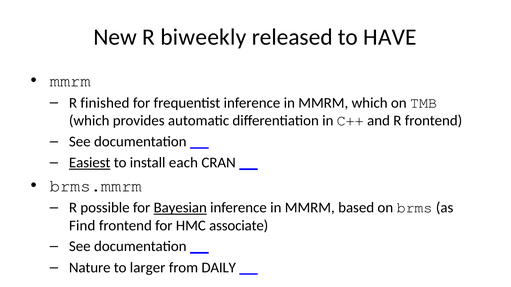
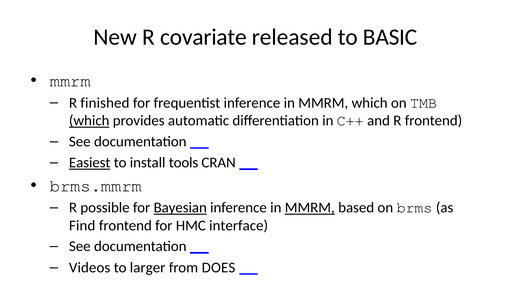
biweekly: biweekly -> covariate
HAVE: HAVE -> BASIC
which at (89, 121) underline: none -> present
each: each -> tools
MMRM at (310, 208) underline: none -> present
associate: associate -> interface
Nature: Nature -> Videos
DAILY: DAILY -> DOES
